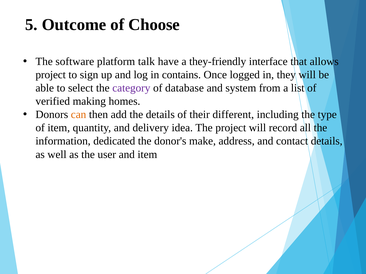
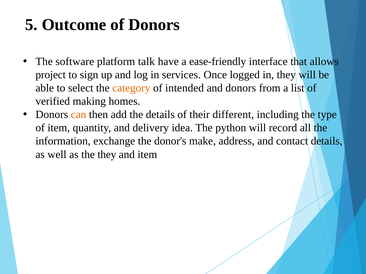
of Choose: Choose -> Donors
they-friendly: they-friendly -> ease-friendly
contains: contains -> services
category colour: purple -> orange
database: database -> intended
and system: system -> donors
The project: project -> python
dedicated: dedicated -> exchange
the user: user -> they
